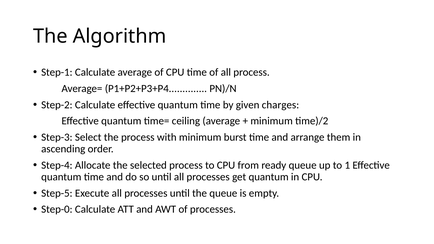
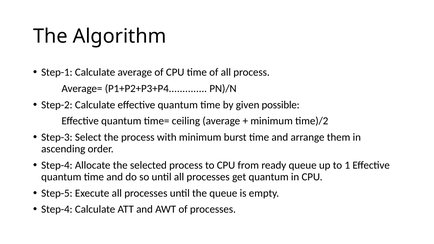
charges: charges -> possible
Step-0 at (57, 209): Step-0 -> Step-4
